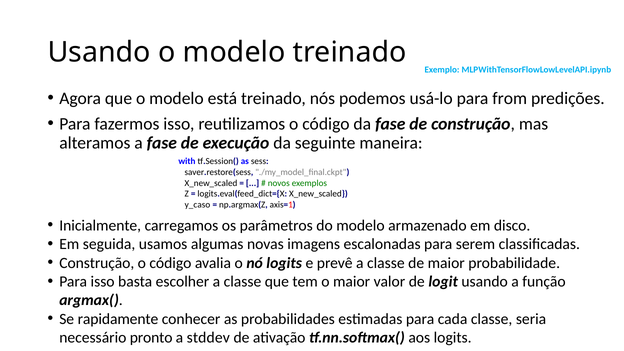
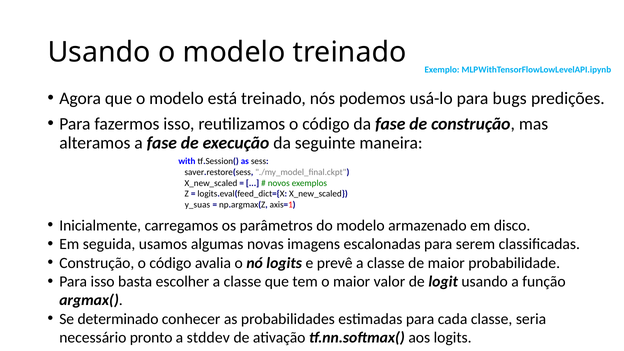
from: from -> bugs
y_caso: y_caso -> y_suas
rapidamente: rapidamente -> determinado
